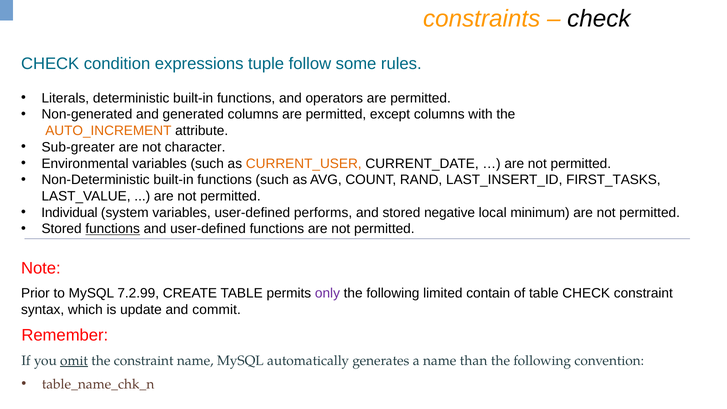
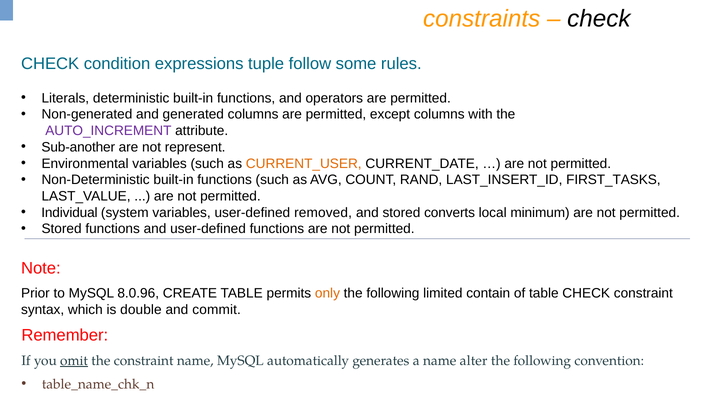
AUTO_INCREMENT colour: orange -> purple
Sub-greater: Sub-greater -> Sub-another
character: character -> represent
performs: performs -> removed
negative: negative -> converts
functions at (113, 229) underline: present -> none
7.2.99: 7.2.99 -> 8.0.96
only colour: purple -> orange
update: update -> double
than: than -> alter
